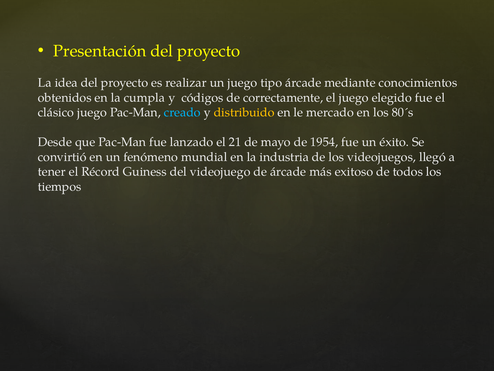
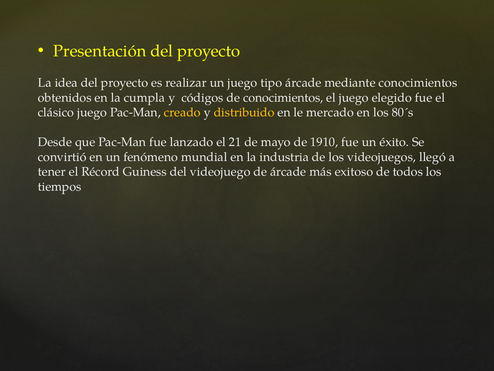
de correctamente: correctamente -> conocimientos
creado colour: light blue -> yellow
1954: 1954 -> 1910
